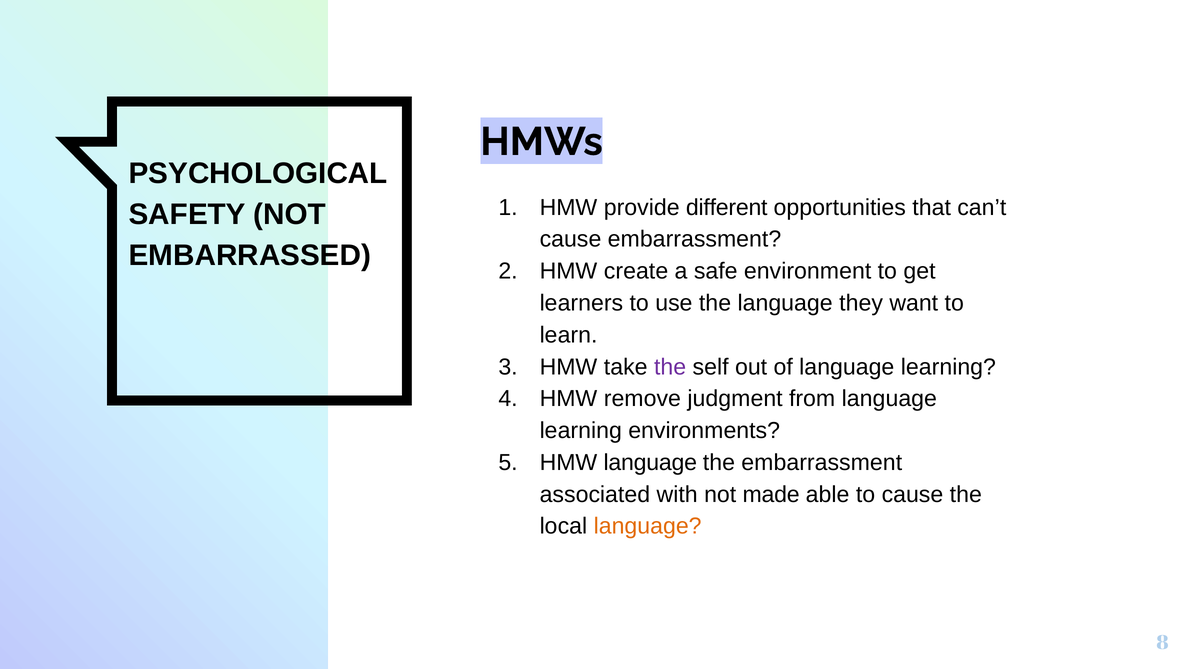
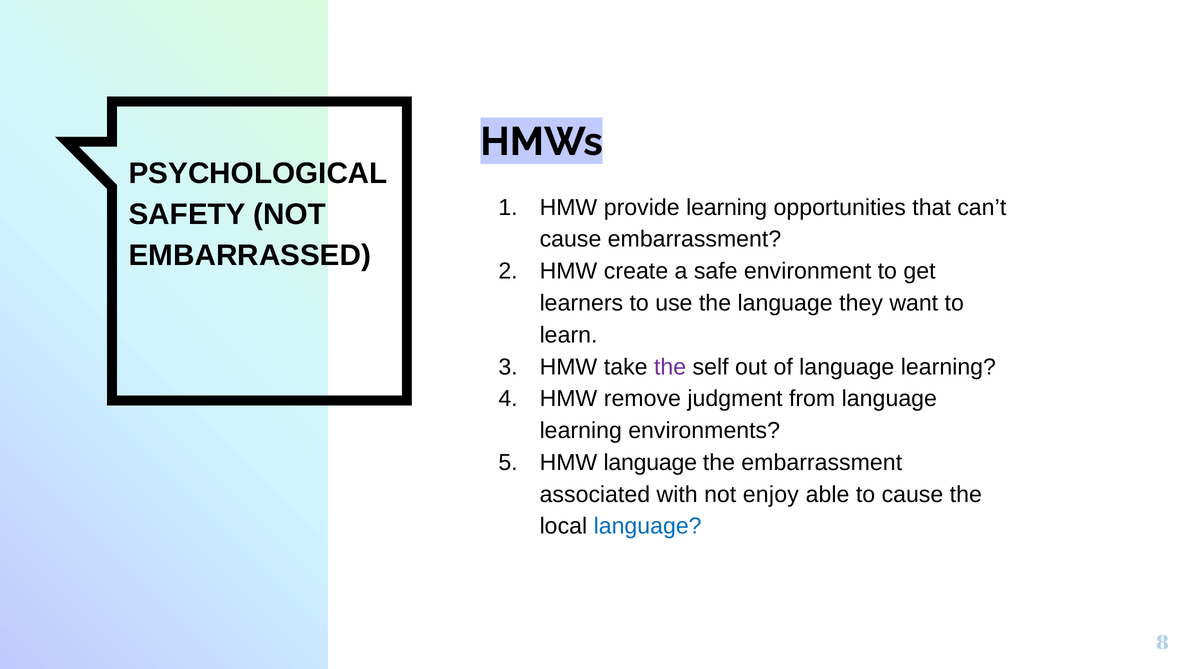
provide different: different -> learning
made: made -> enjoy
language at (648, 526) colour: orange -> blue
